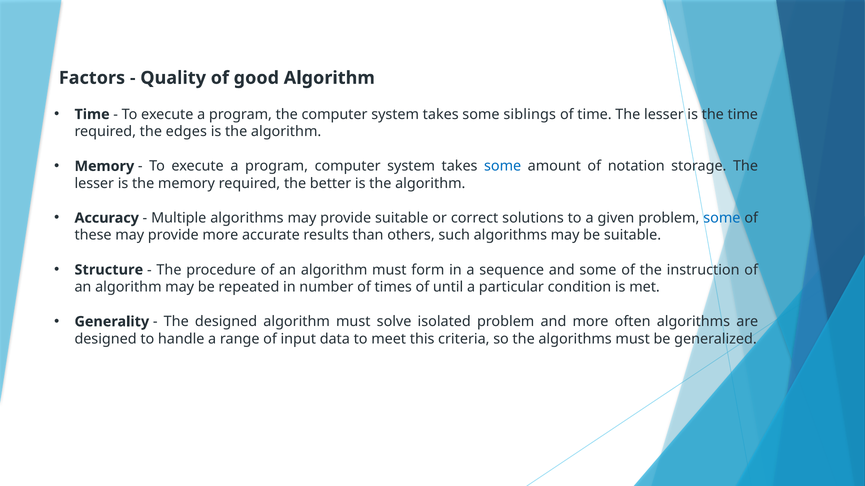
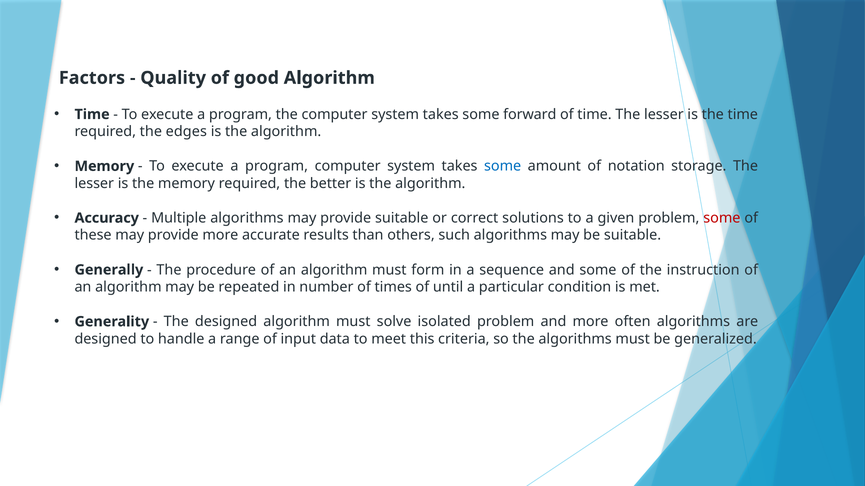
siblings: siblings -> forward
some at (722, 218) colour: blue -> red
Structure: Structure -> Generally
